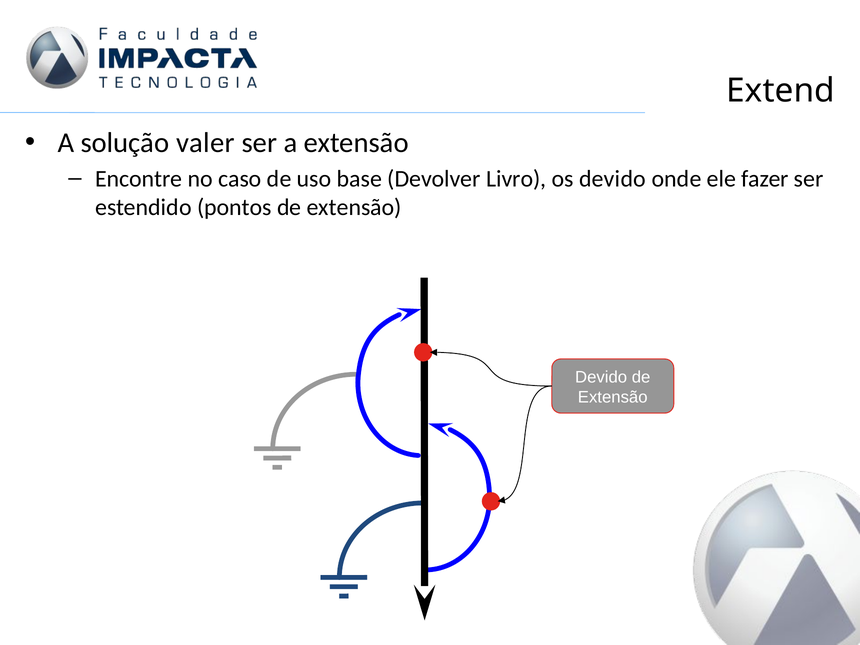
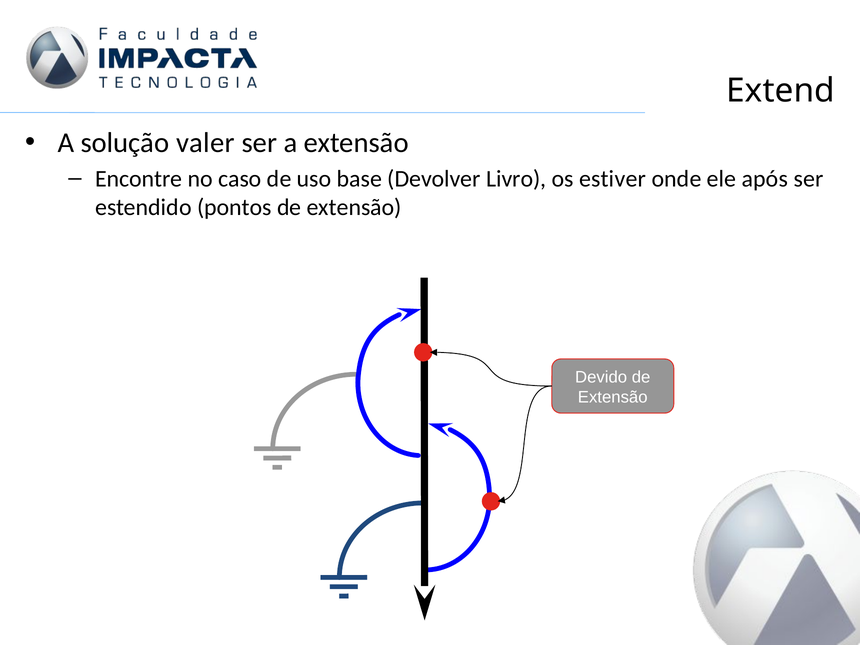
os devido: devido -> estiver
fazer: fazer -> após
